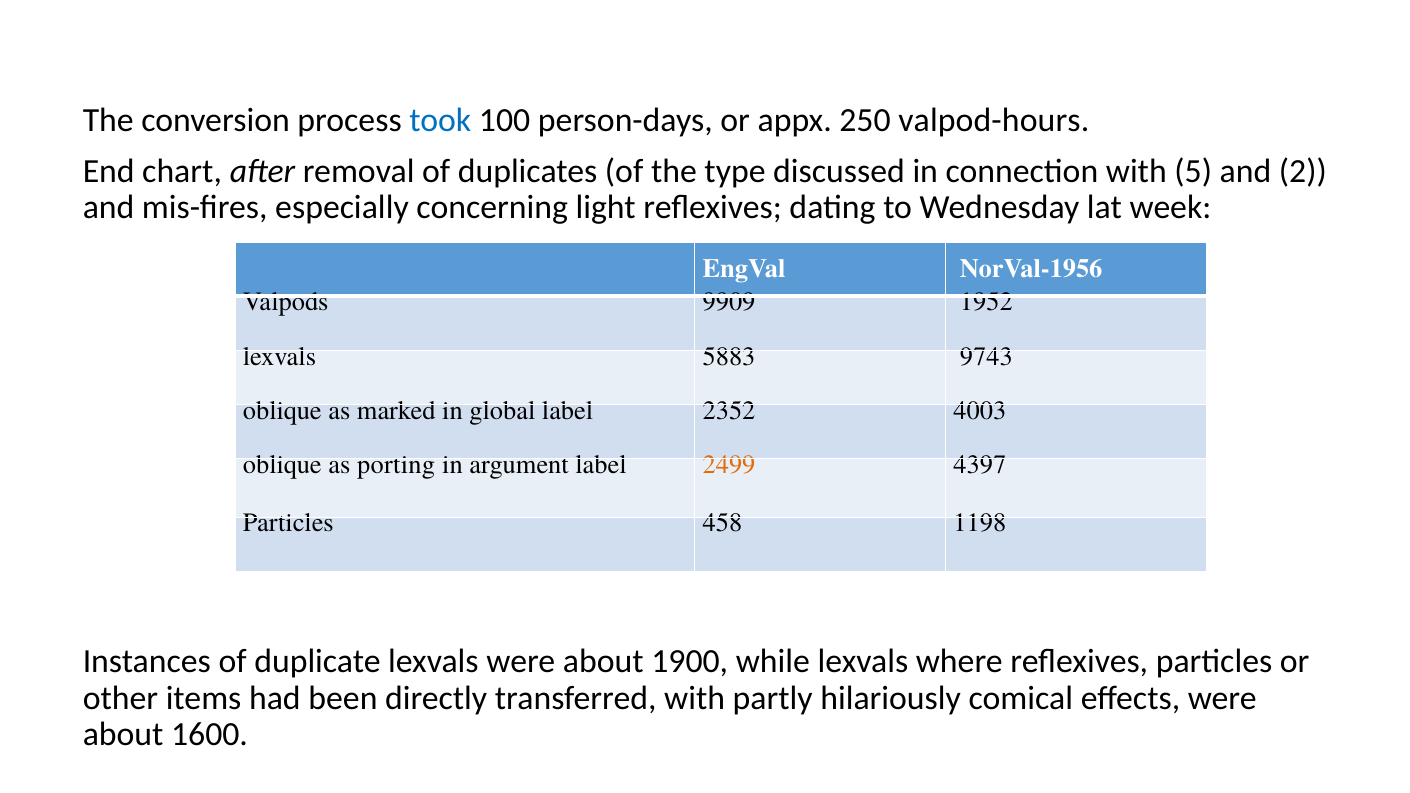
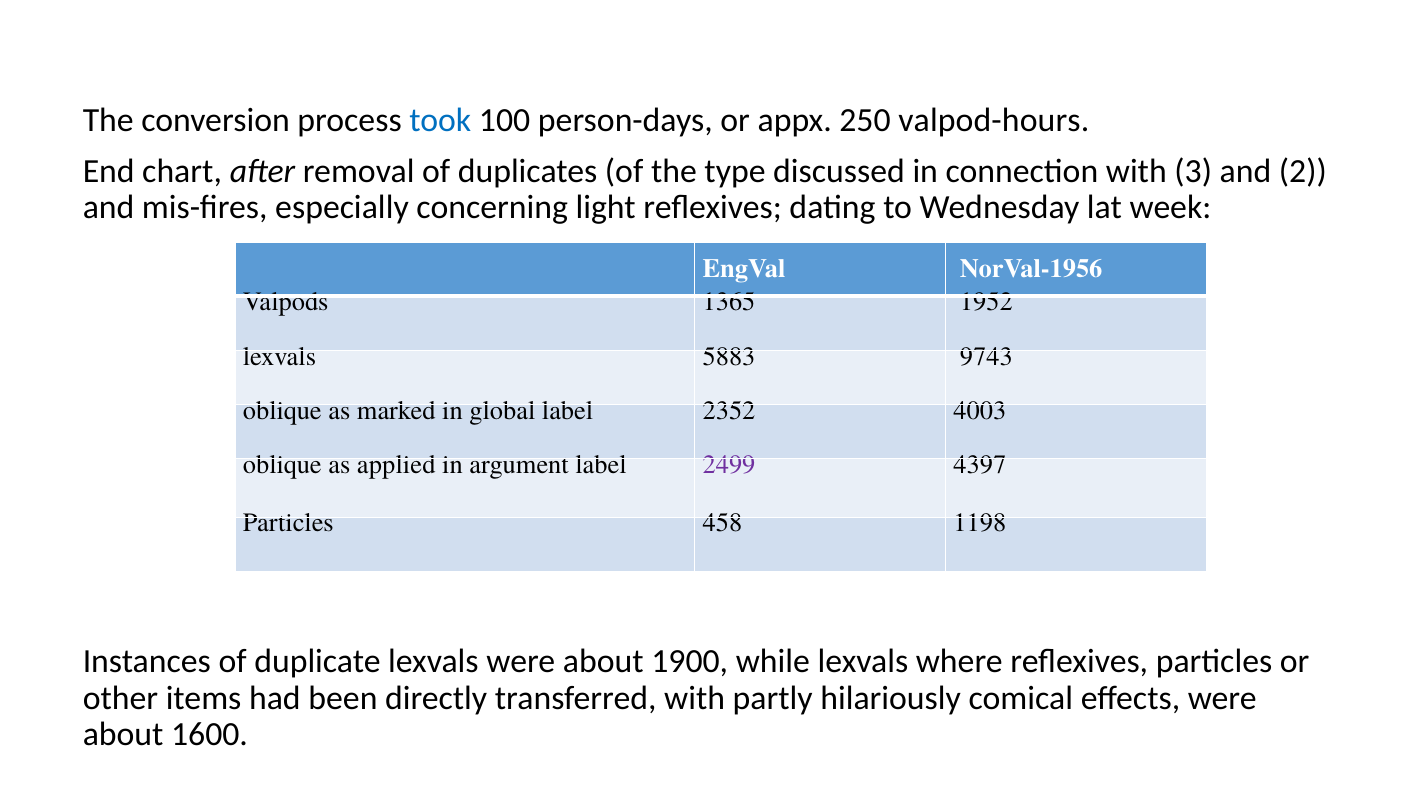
5: 5 -> 3
9909: 9909 -> 1365
porting: porting -> applied
2499 colour: orange -> purple
